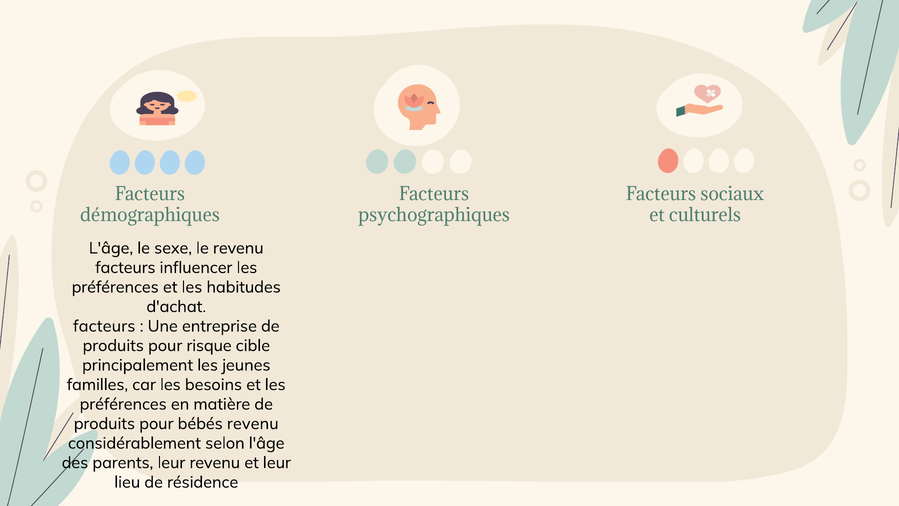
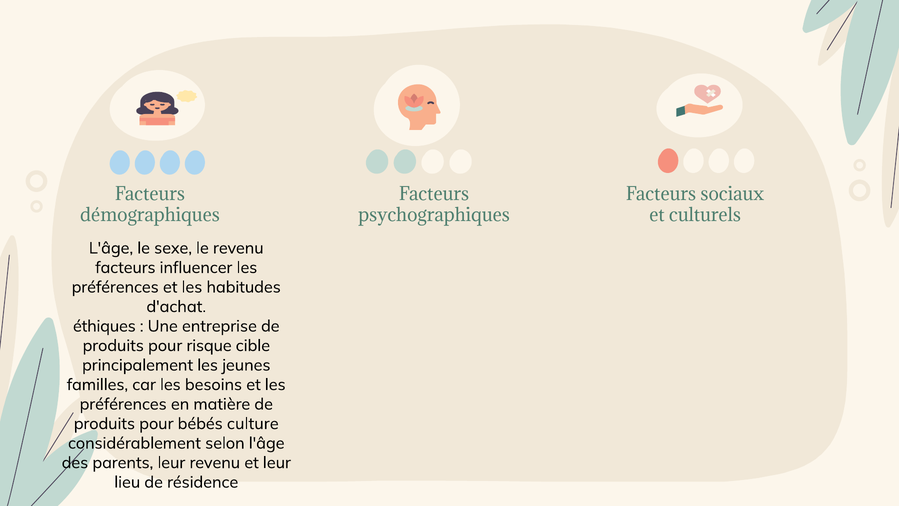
facteurs at (104, 326): facteurs -> éthiques
bébés revenu: revenu -> culture
